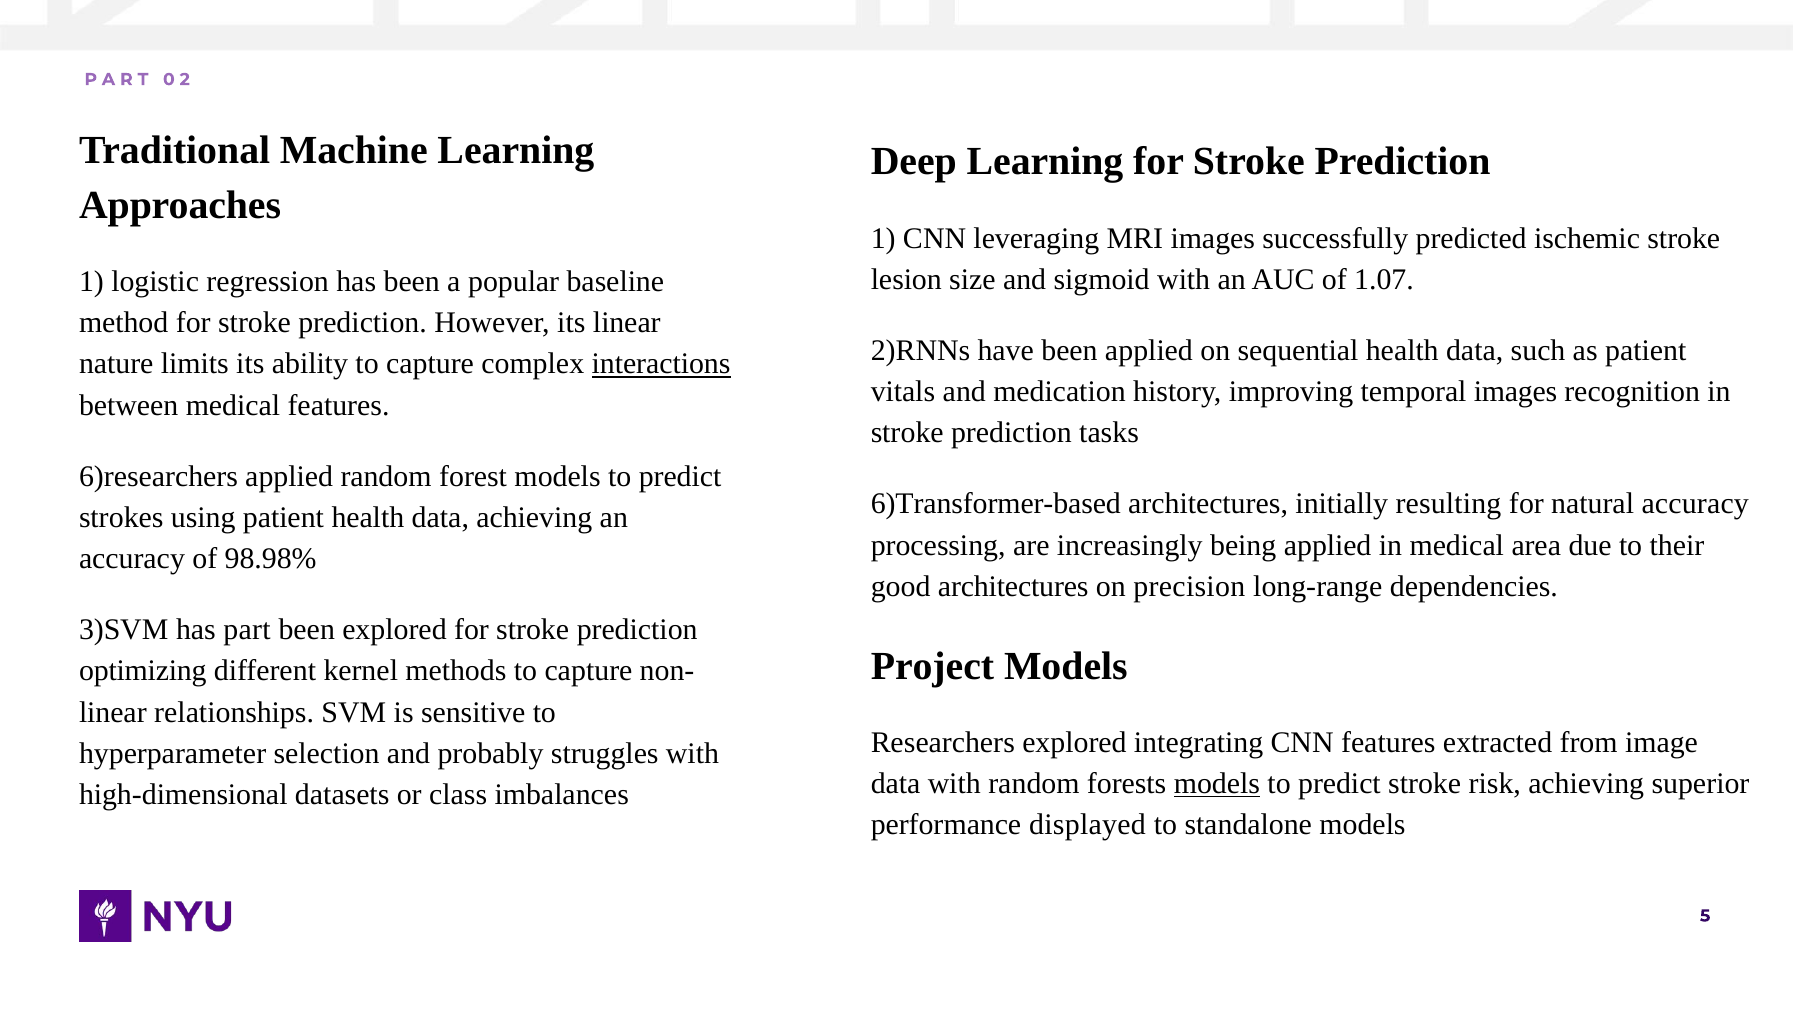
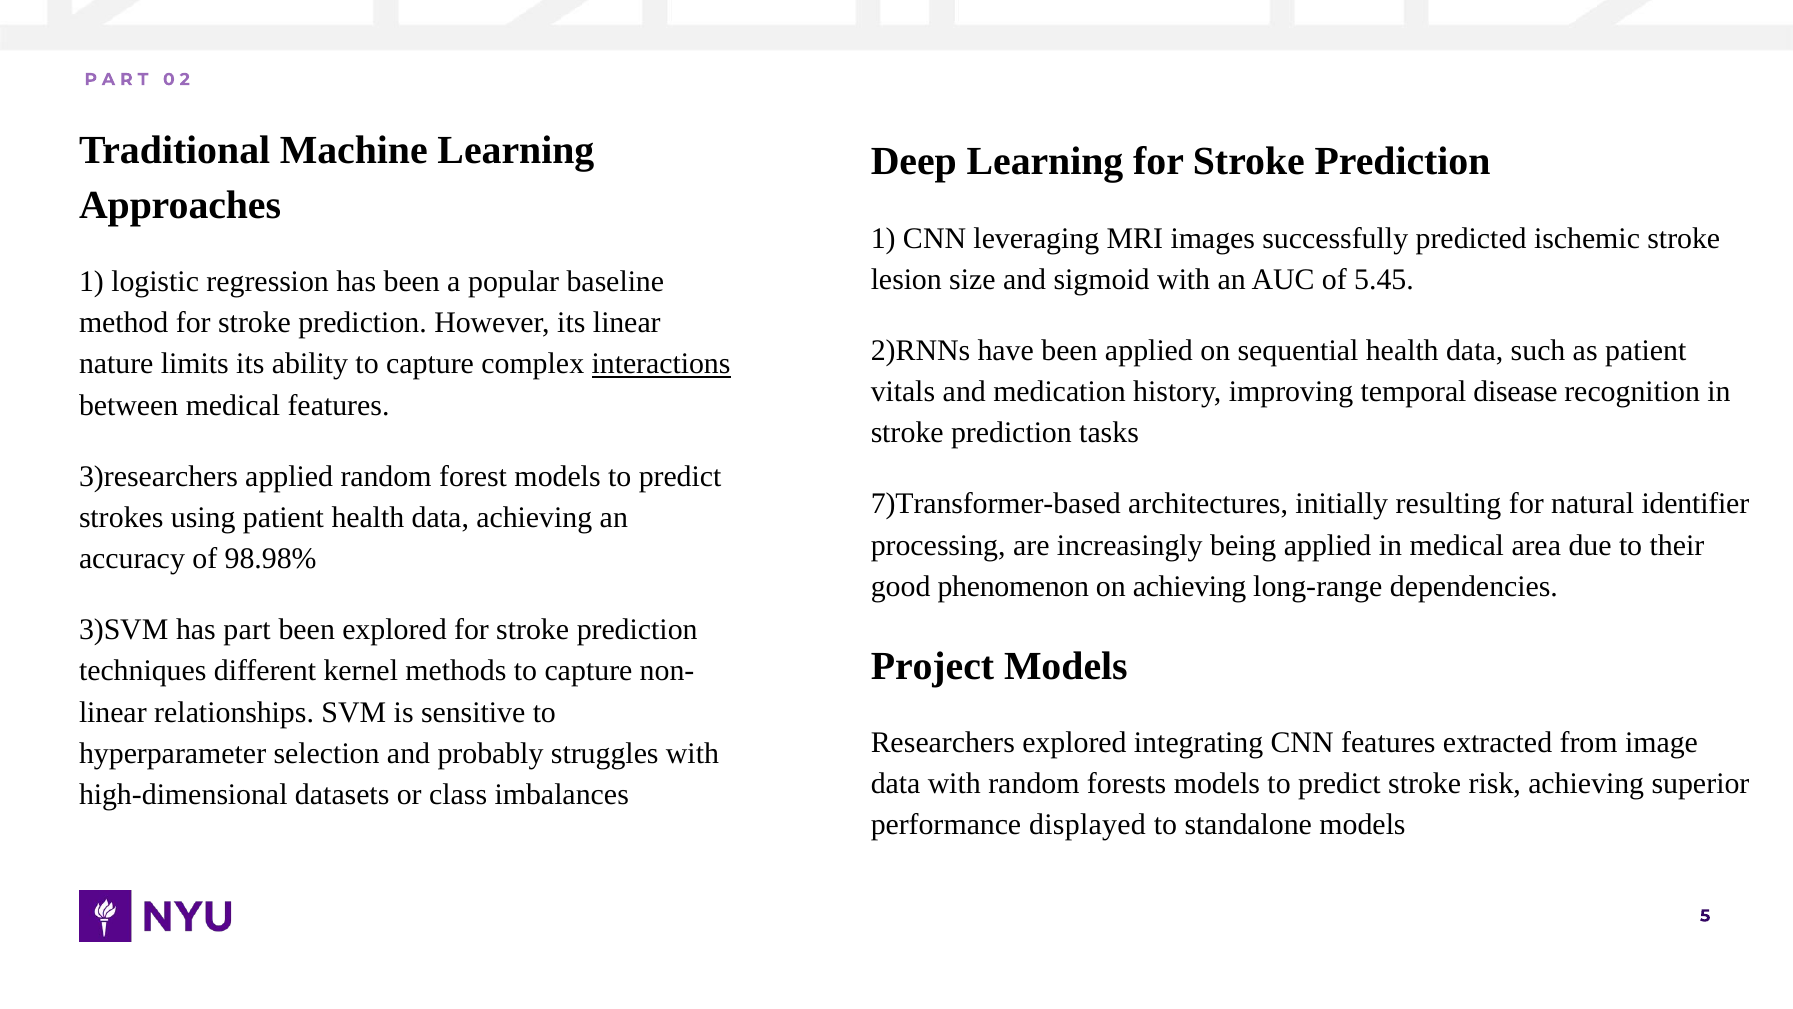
1.07: 1.07 -> 5.45
temporal images: images -> disease
6)researchers: 6)researchers -> 3)researchers
6)Transformer-based: 6)Transformer-based -> 7)Transformer-based
natural accuracy: accuracy -> identifier
good architectures: architectures -> phenomenon
on precision: precision -> achieving
optimizing: optimizing -> techniques
models at (1217, 783) underline: present -> none
